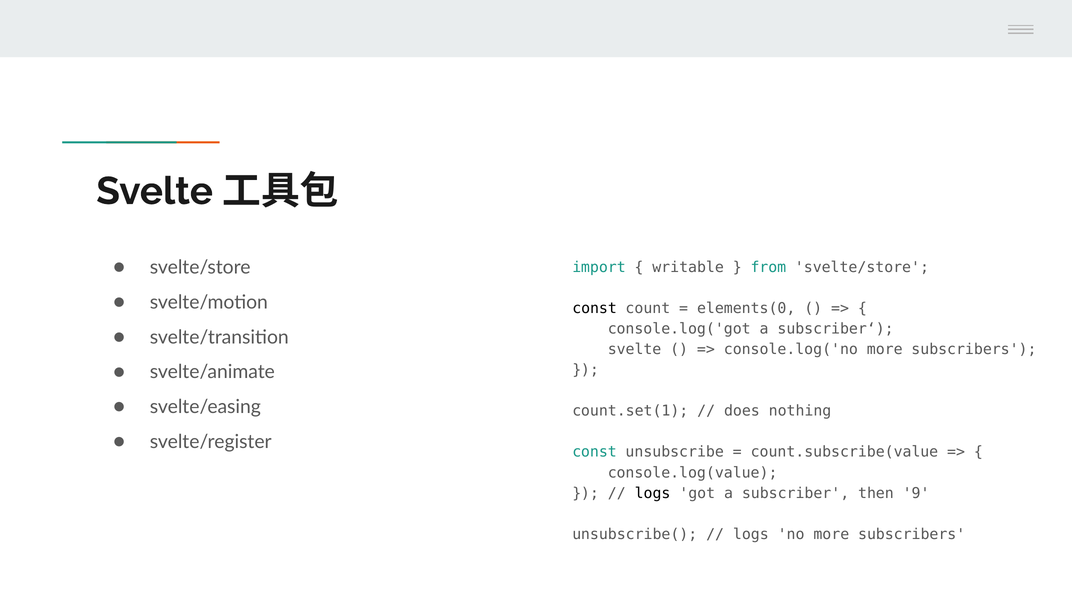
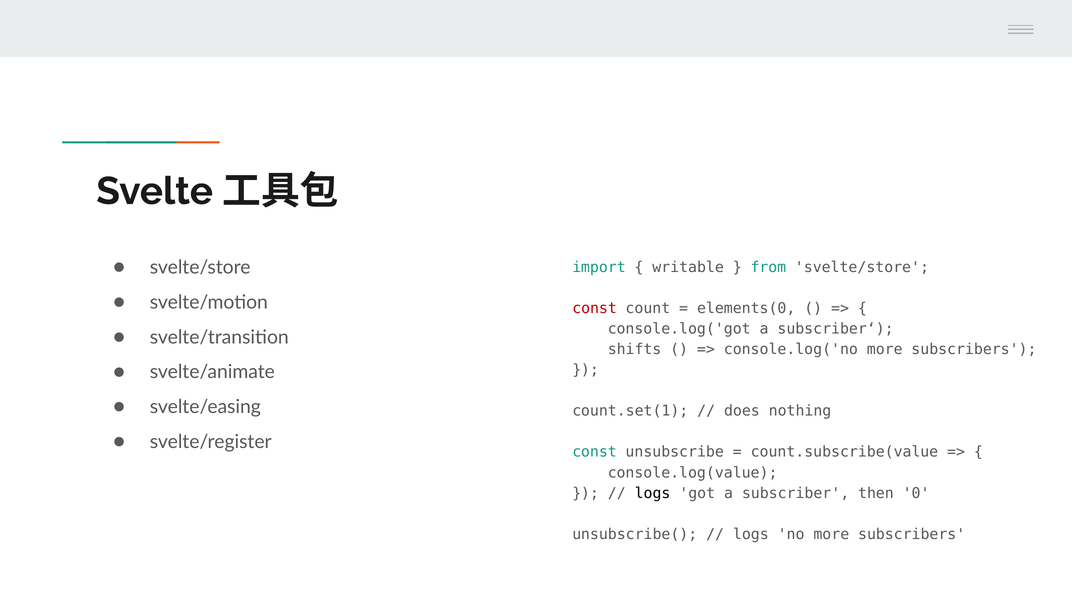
const at (595, 308) colour: black -> red
svelte: svelte -> shifts
9: 9 -> 0
